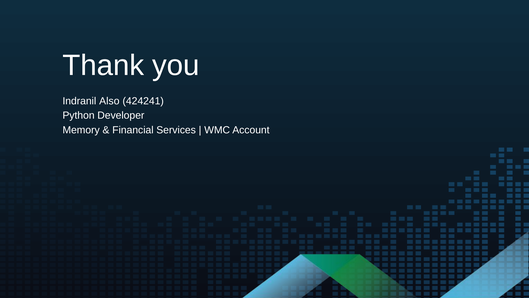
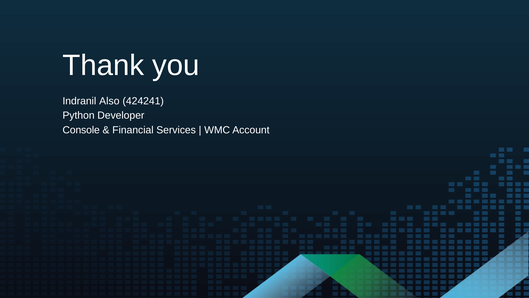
Memory: Memory -> Console
